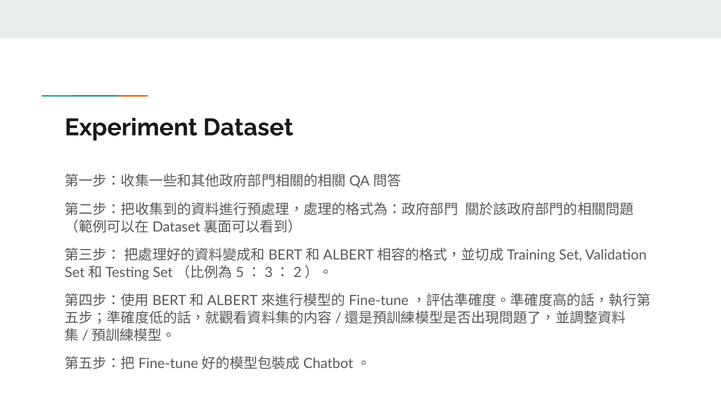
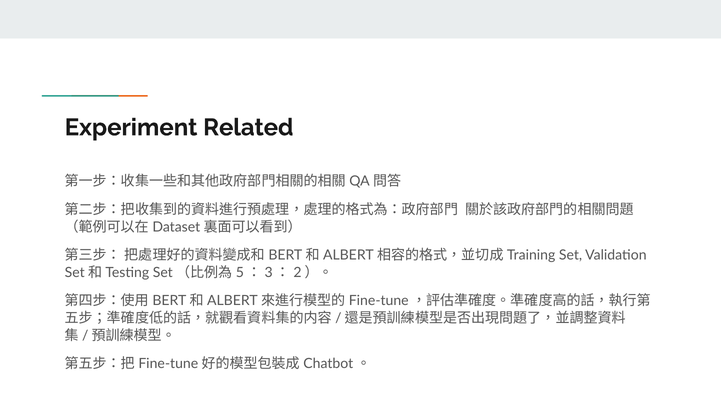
Dataset: Dataset -> Related
